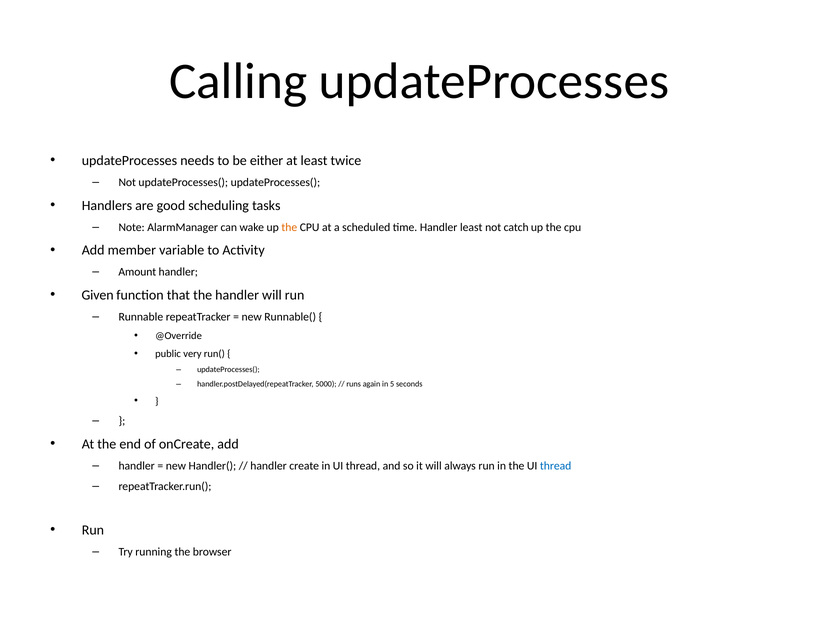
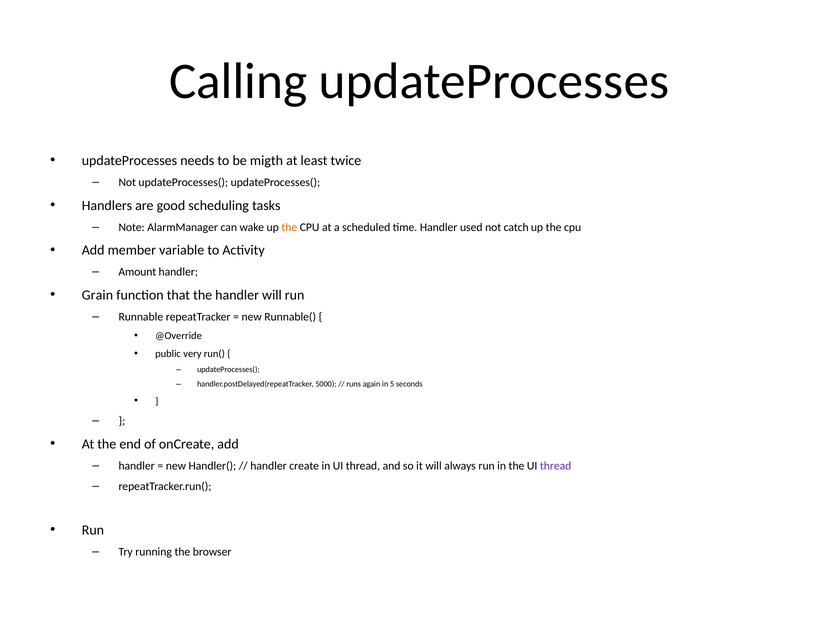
either: either -> migth
Handler least: least -> used
Given: Given -> Grain
thread at (556, 465) colour: blue -> purple
